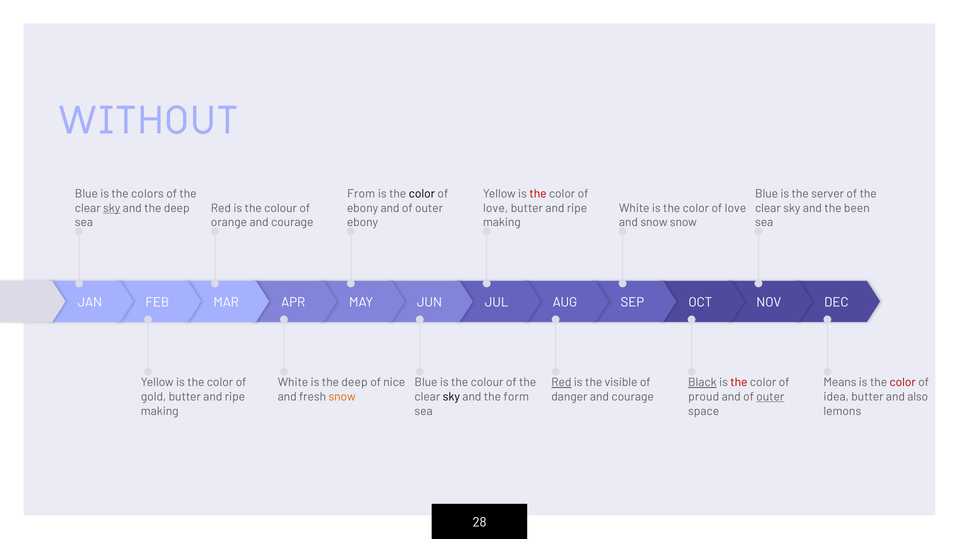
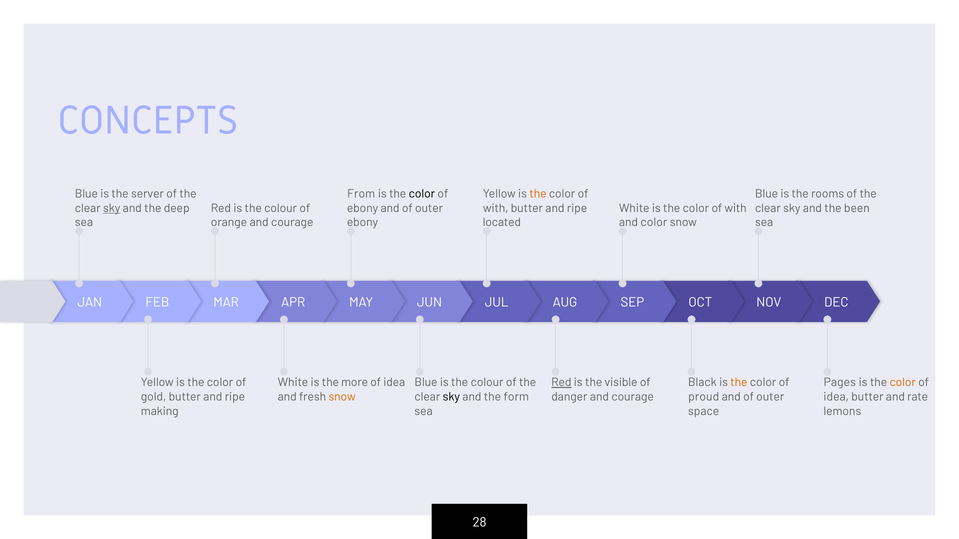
WITHOUT: WITHOUT -> CONCEPTS
colors: colors -> server
the at (538, 194) colour: red -> orange
server: server -> rooms
love at (496, 208): love -> with
love at (735, 208): love -> with
making at (502, 223): making -> located
and snow: snow -> color
is the deep: deep -> more
nice at (394, 383): nice -> idea
Black underline: present -> none
the at (739, 383) colour: red -> orange
Means: Means -> Pages
color at (903, 383) colour: red -> orange
outer at (770, 397) underline: present -> none
also: also -> rate
